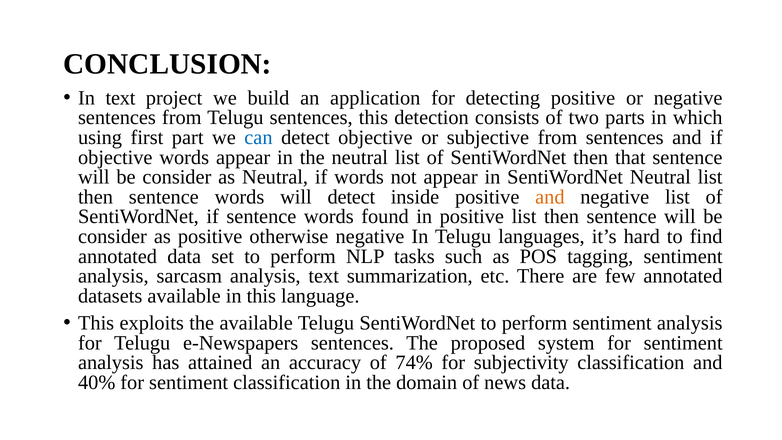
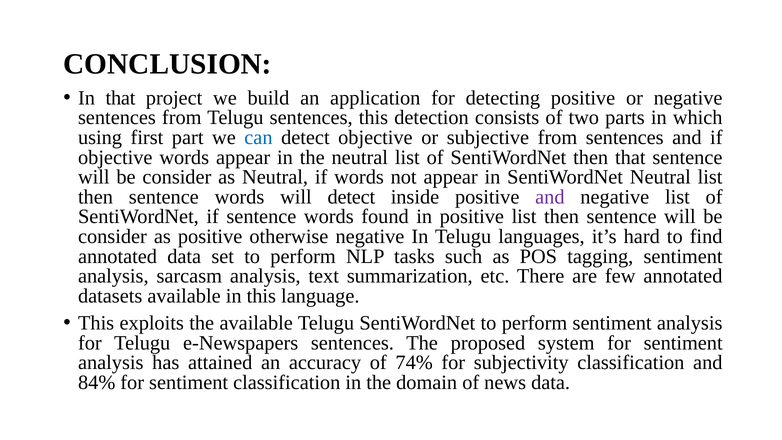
In text: text -> that
and at (550, 197) colour: orange -> purple
40%: 40% -> 84%
